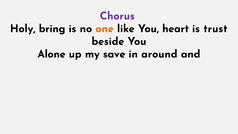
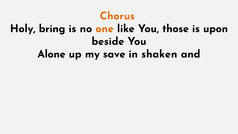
Chorus colour: purple -> orange
heart: heart -> those
trust: trust -> upon
around: around -> shaken
